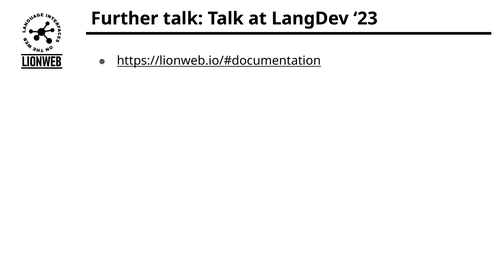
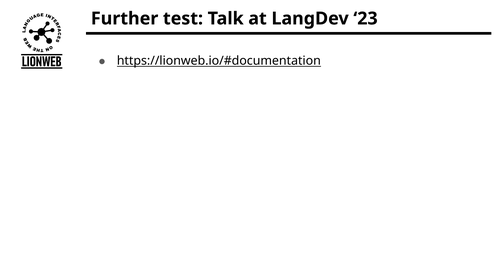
Further talk: talk -> test
